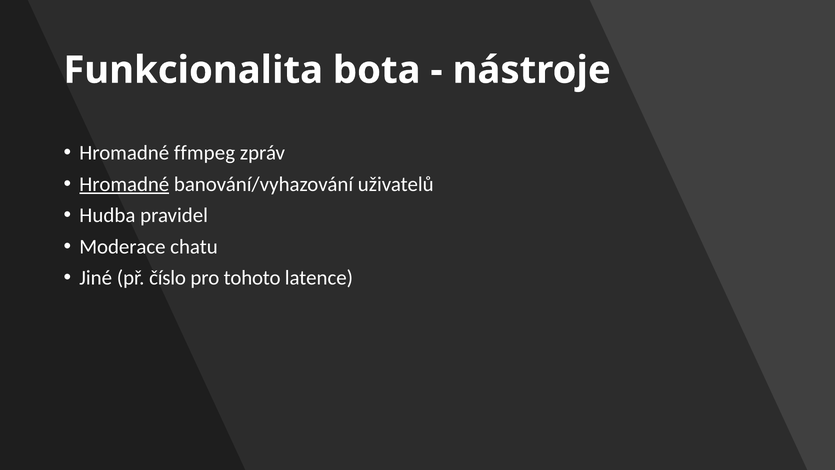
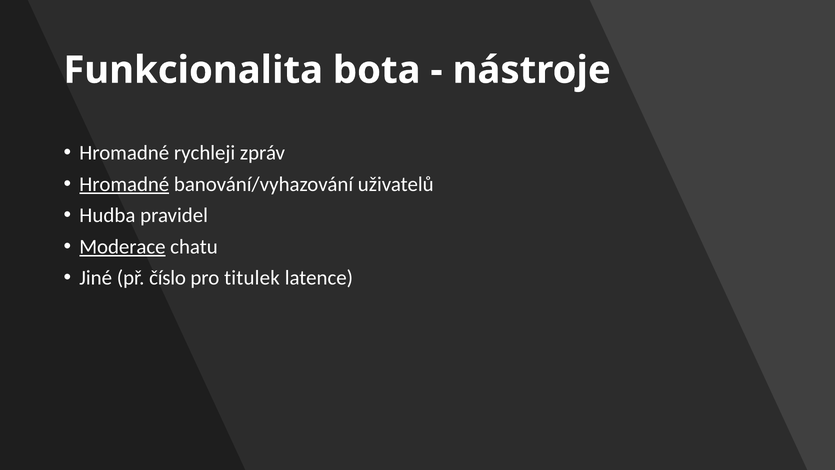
ffmpeg: ffmpeg -> rychleji
Moderace underline: none -> present
tohoto: tohoto -> titulek
